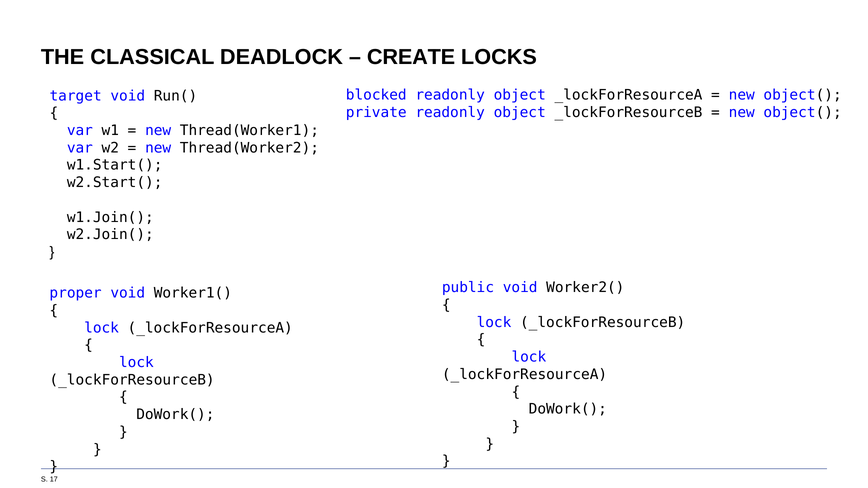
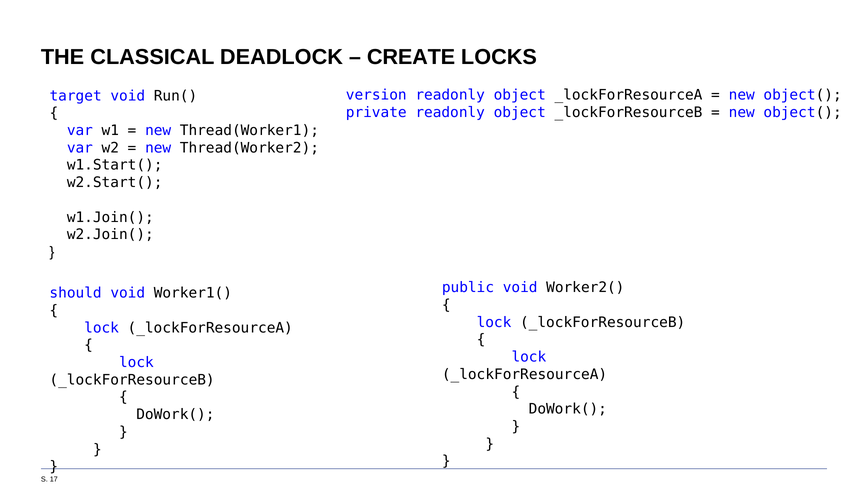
blocked: blocked -> version
proper: proper -> should
